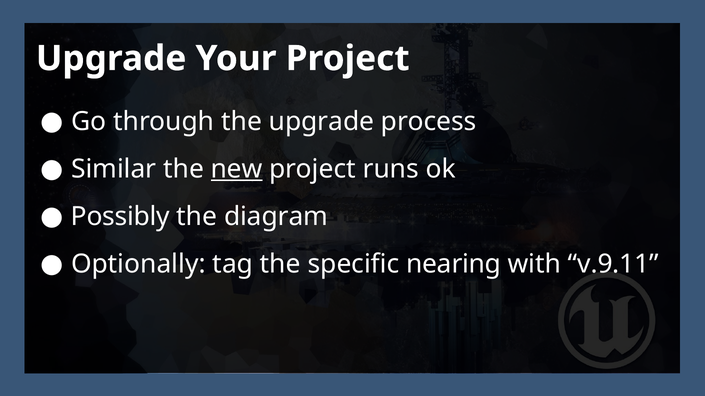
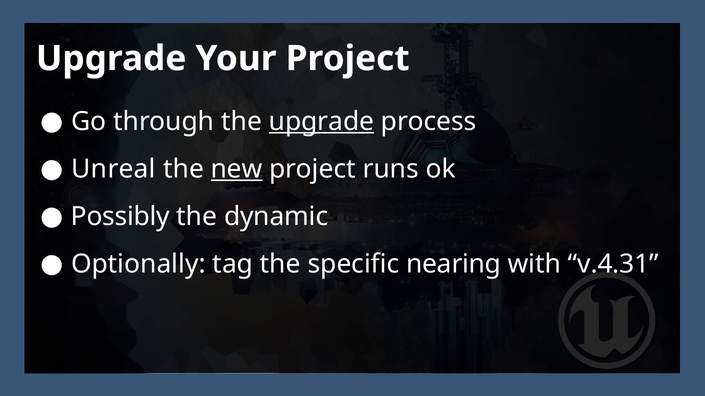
upgrade at (321, 122) underline: none -> present
Similar: Similar -> Unreal
diagram: diagram -> dynamic
v.9.11: v.9.11 -> v.4.31
